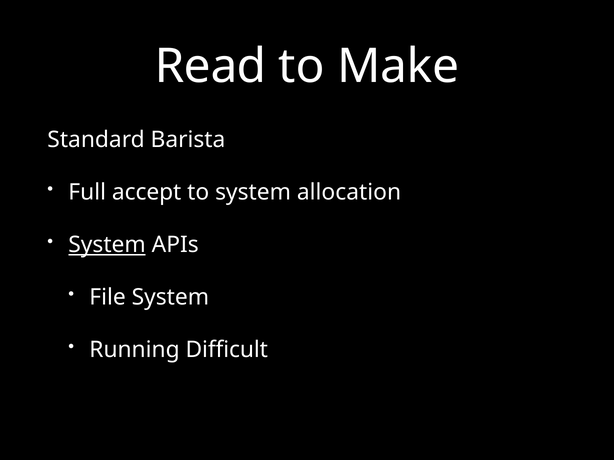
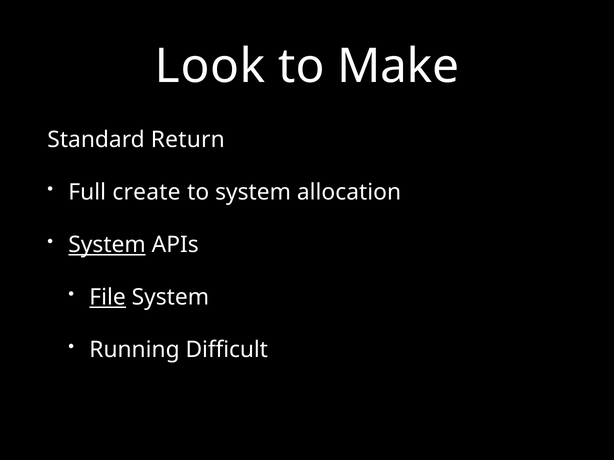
Read: Read -> Look
Barista: Barista -> Return
accept: accept -> create
File underline: none -> present
